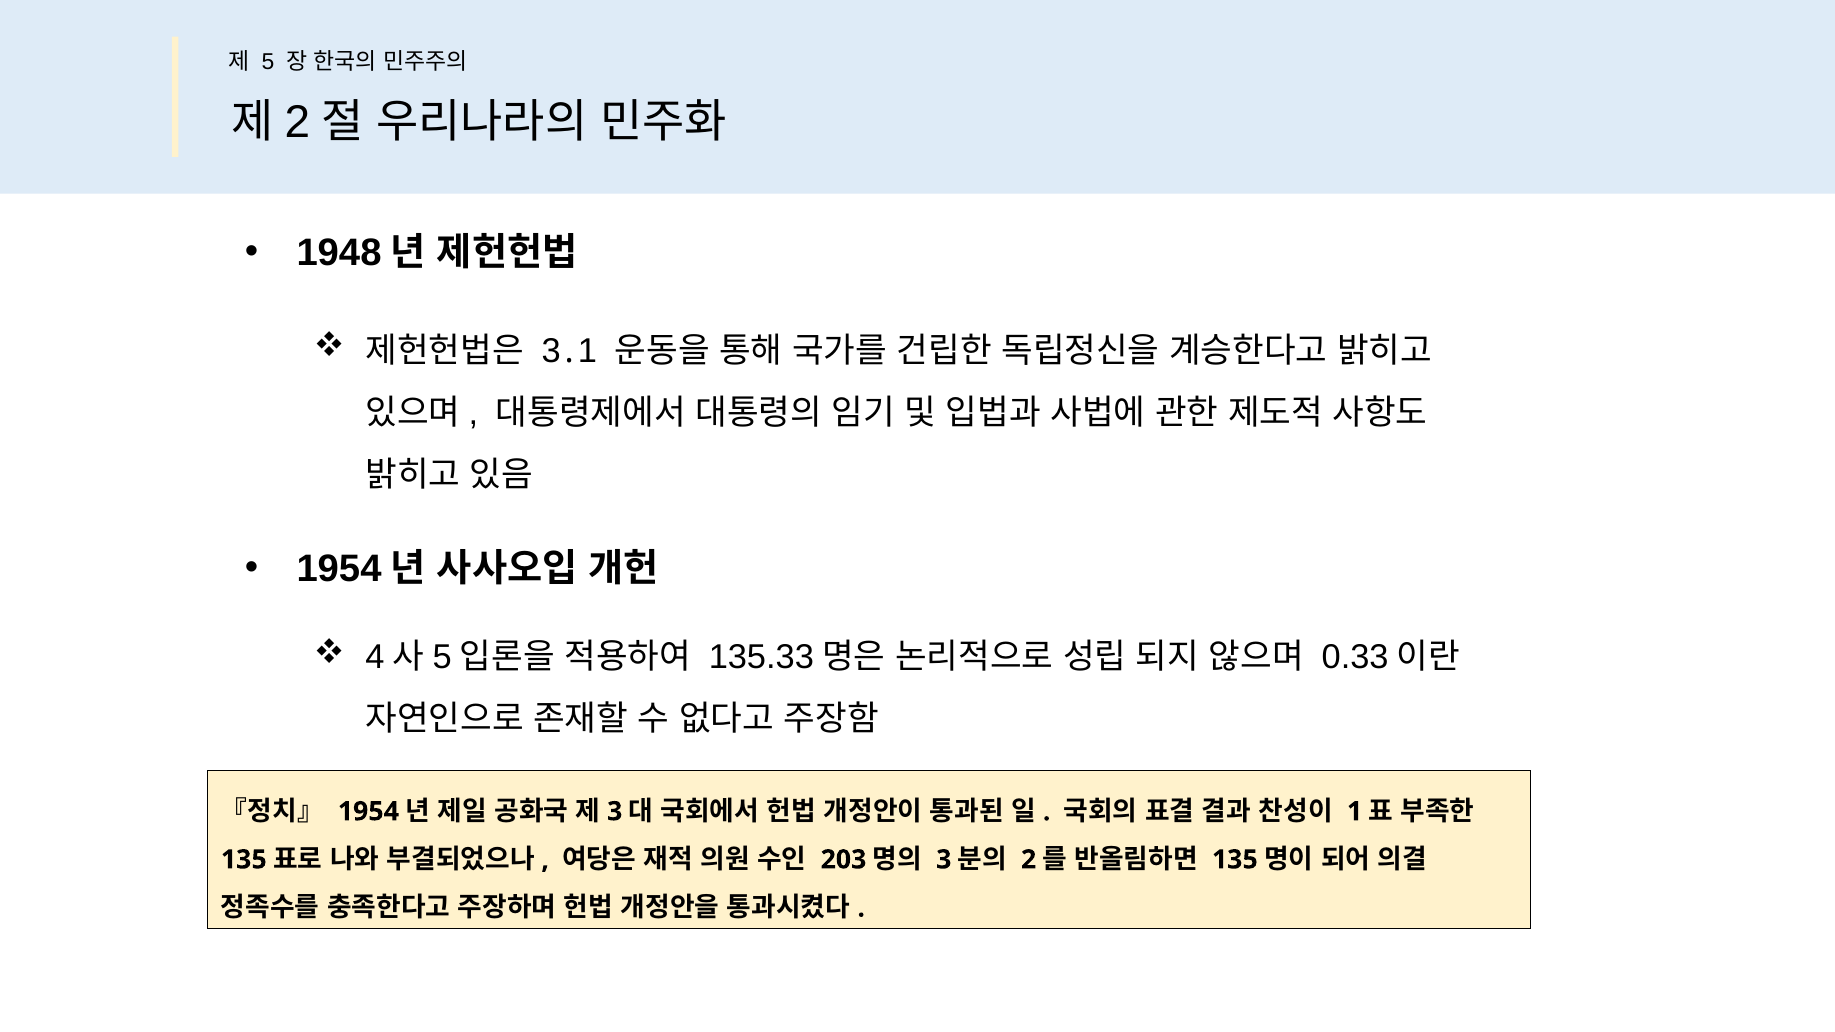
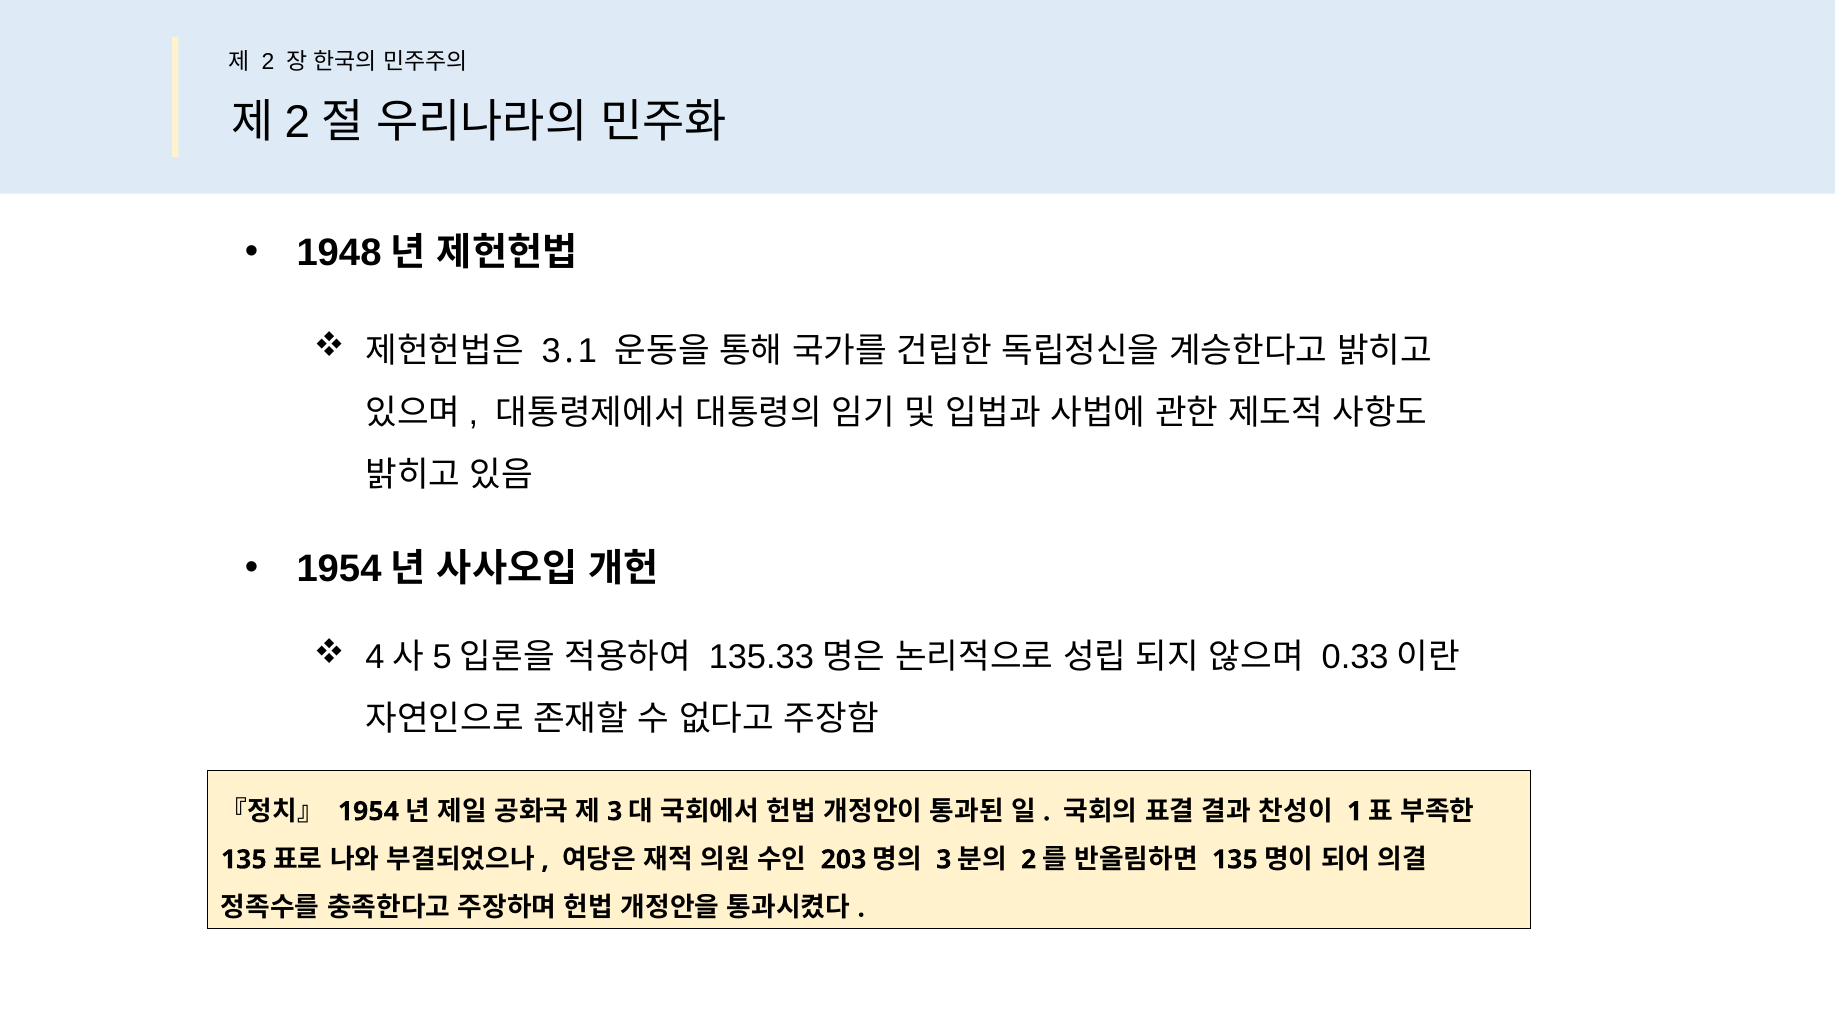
5 at (268, 61): 5 -> 2
